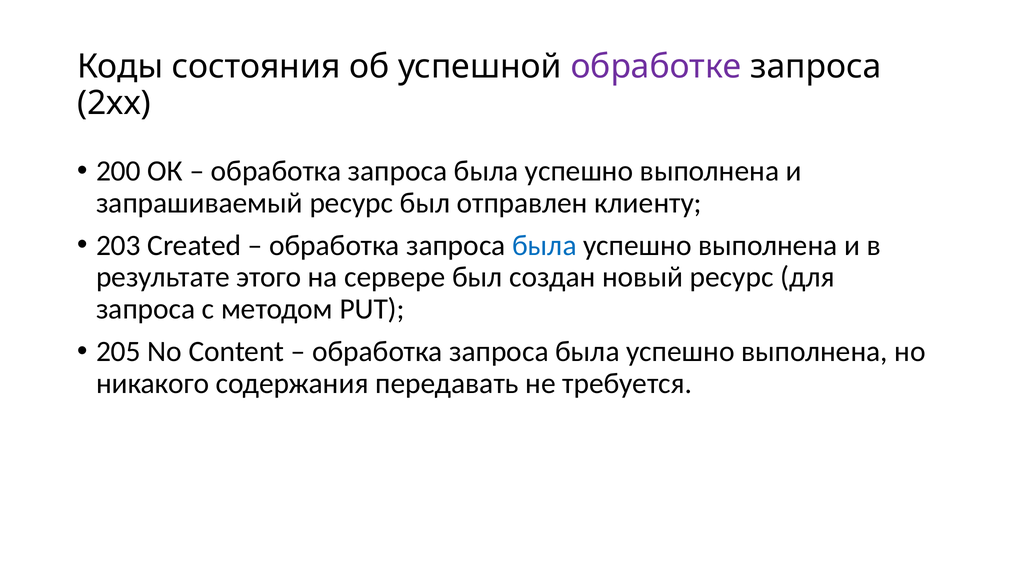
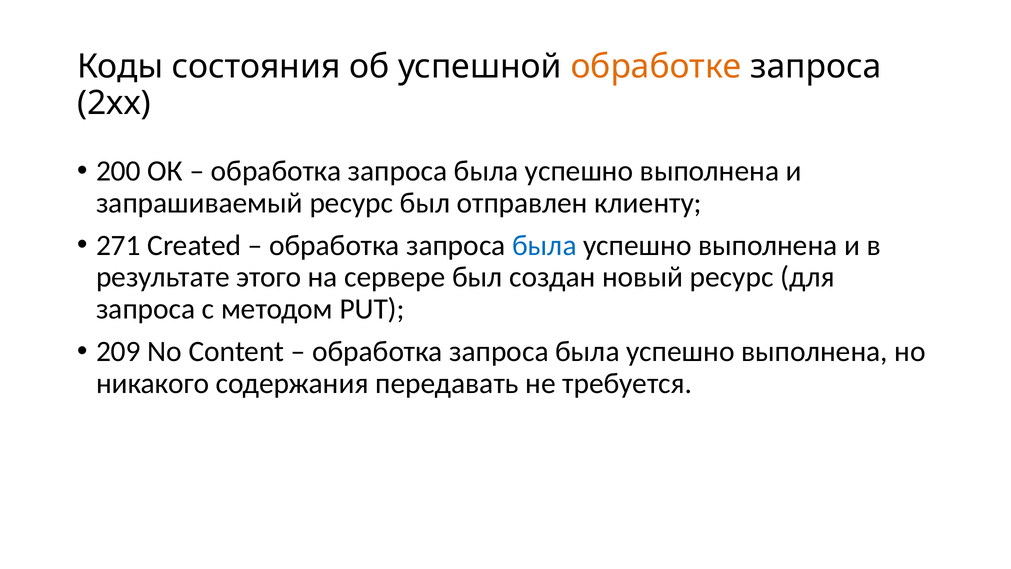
обработке colour: purple -> orange
203: 203 -> 271
205: 205 -> 209
